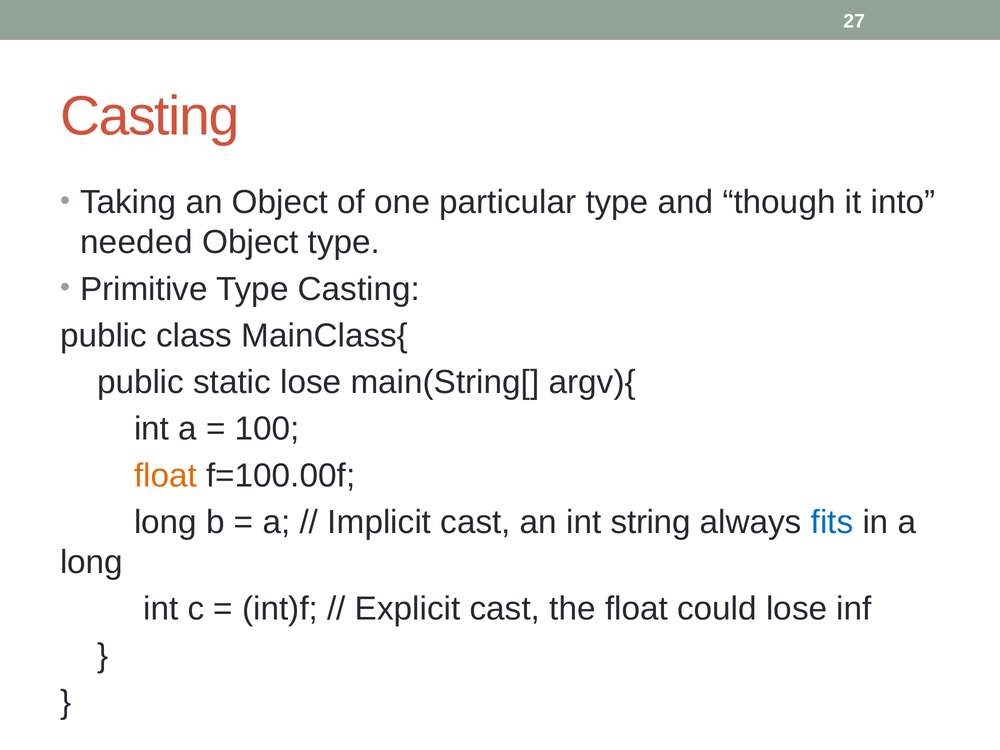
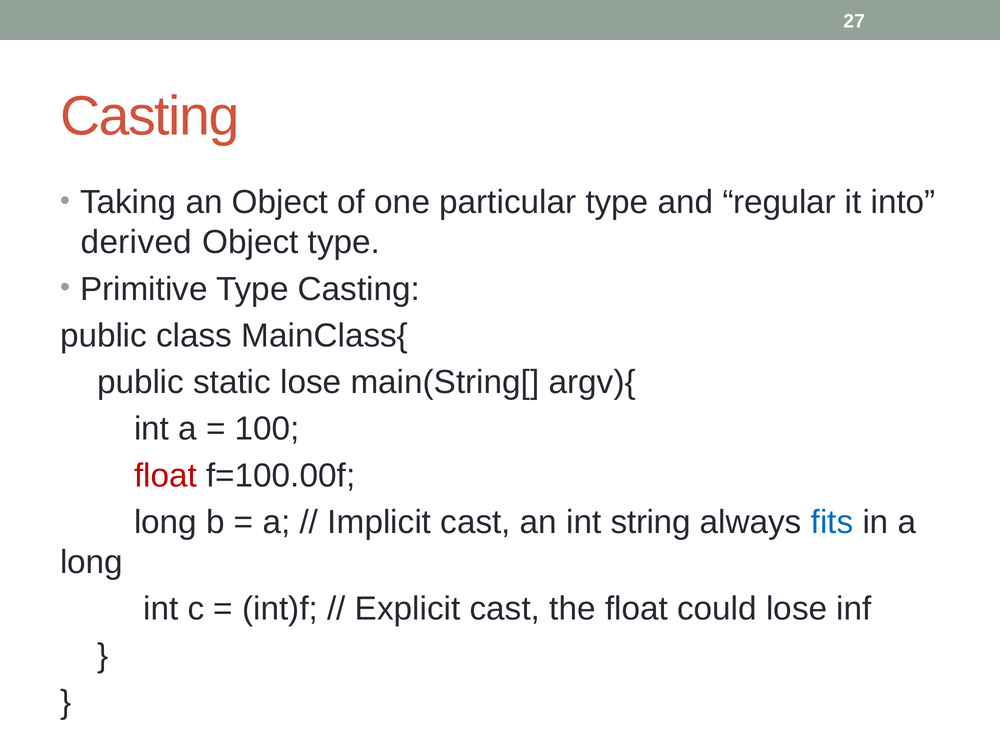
though: though -> regular
needed: needed -> derived
float at (165, 476) colour: orange -> red
